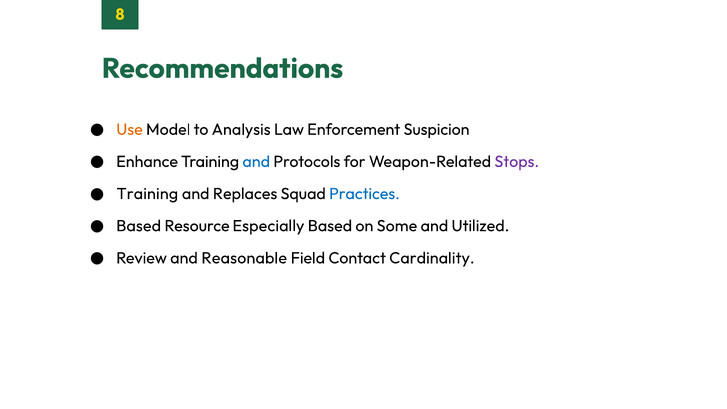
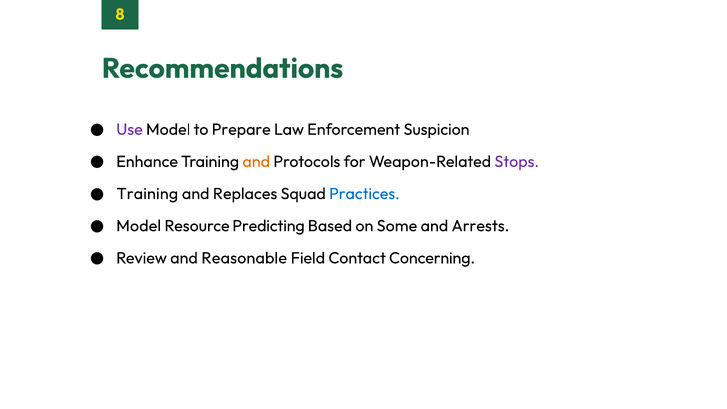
Use colour: orange -> purple
Analysis: Analysis -> Prepare
and at (256, 162) colour: blue -> orange
Based at (139, 226): Based -> Model
Especially: Especially -> Predicting
Utilized: Utilized -> Arrests
Cardinality: Cardinality -> Concerning
